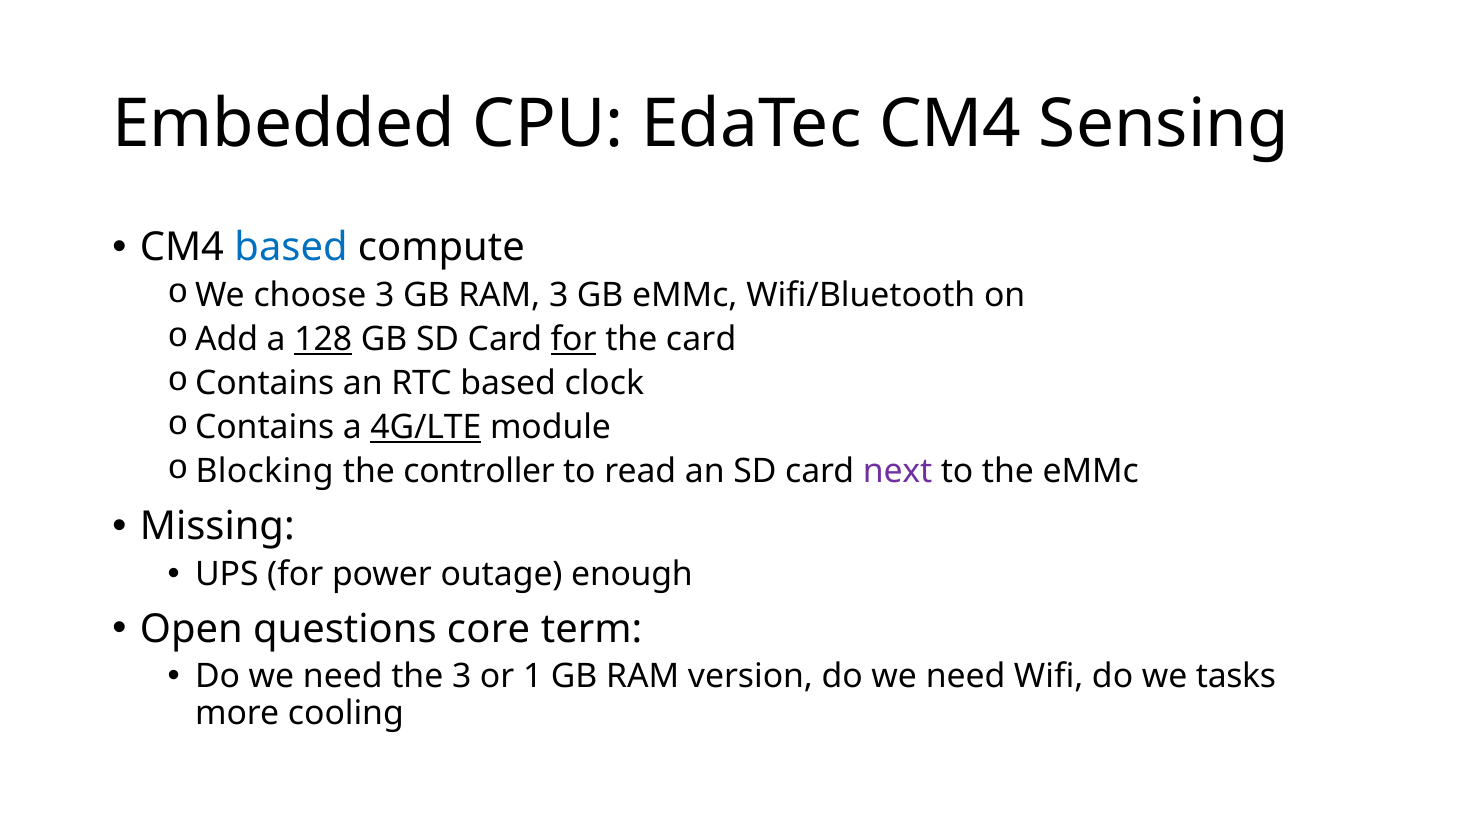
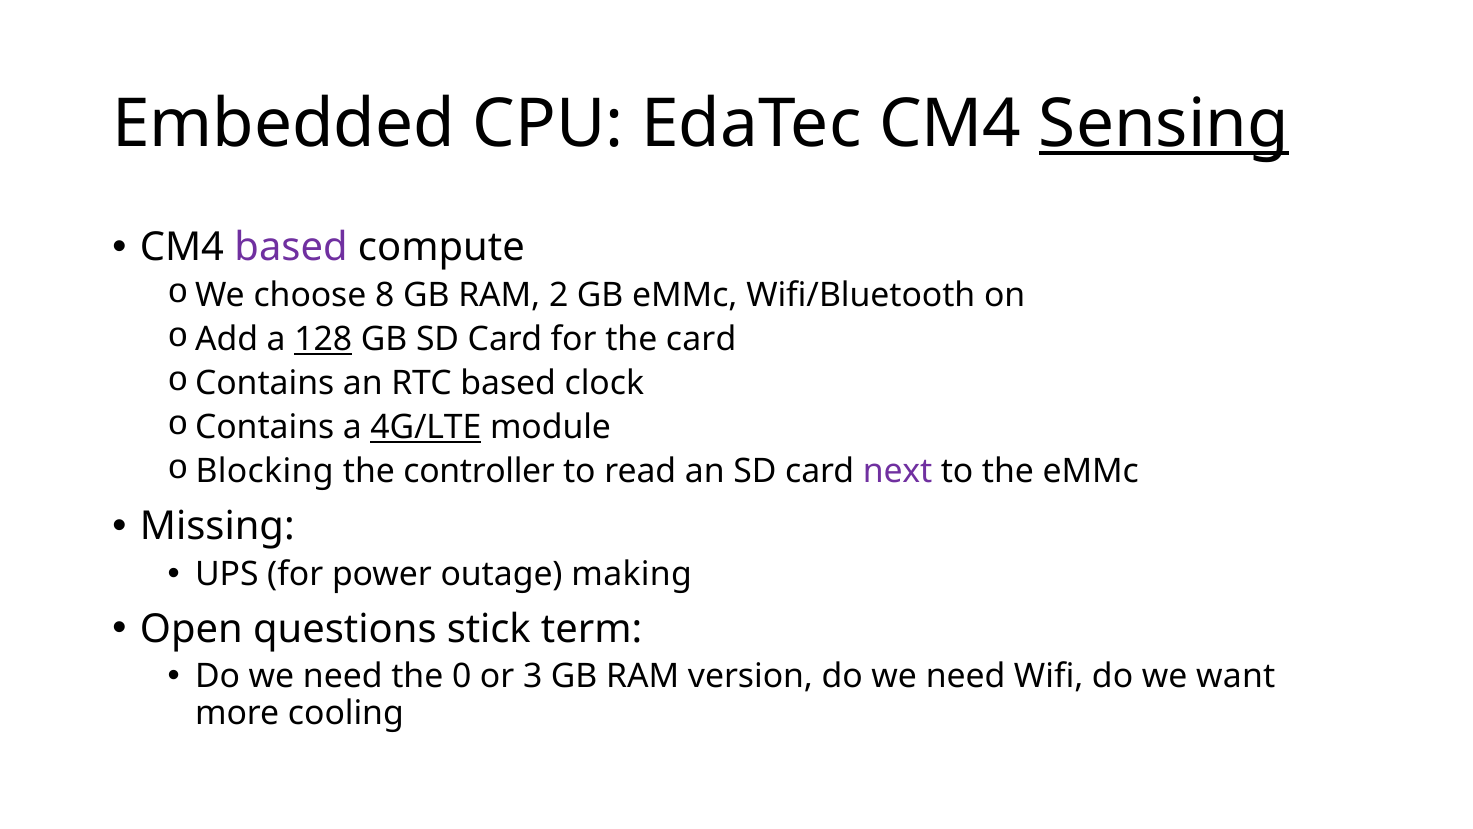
Sensing underline: none -> present
based at (291, 247) colour: blue -> purple
choose 3: 3 -> 8
RAM 3: 3 -> 2
for at (574, 339) underline: present -> none
enough: enough -> making
core: core -> stick
the 3: 3 -> 0
1: 1 -> 3
tasks: tasks -> want
